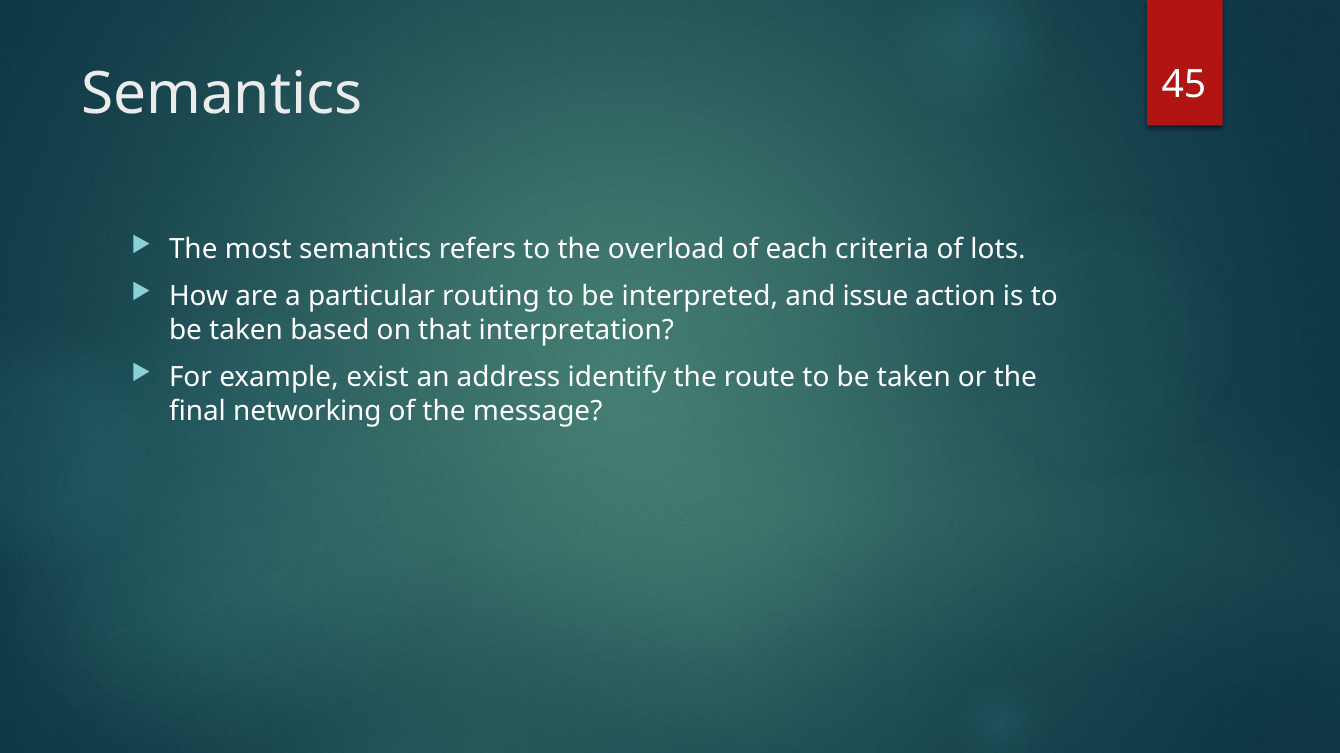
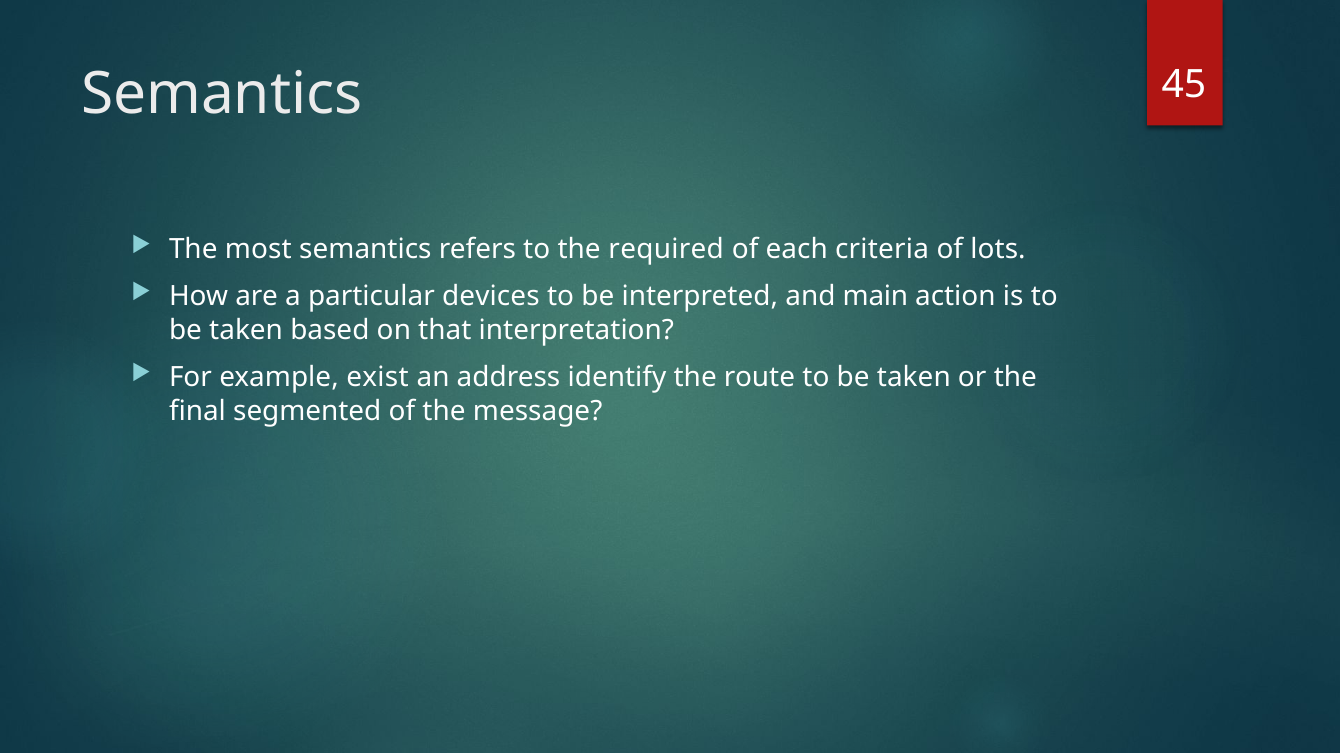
overload: overload -> required
routing: routing -> devices
issue: issue -> main
networking: networking -> segmented
